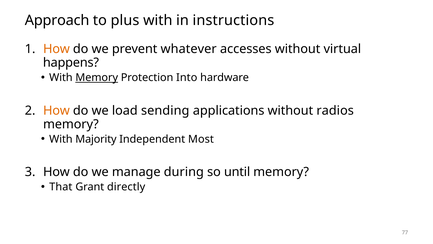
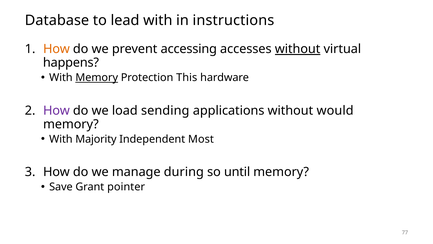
Approach: Approach -> Database
plus: plus -> lead
whatever: whatever -> accessing
without at (298, 49) underline: none -> present
Into: Into -> This
How at (56, 110) colour: orange -> purple
radios: radios -> would
That: That -> Save
directly: directly -> pointer
